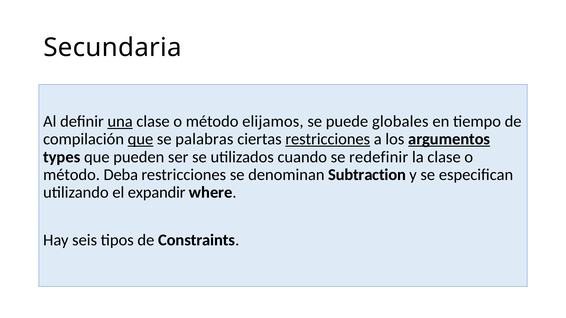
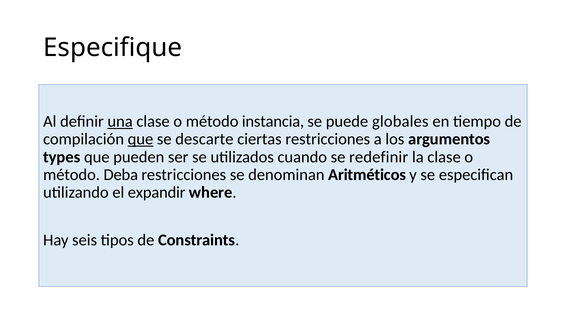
Secundaria: Secundaria -> Especifique
elijamos: elijamos -> instancia
palabras: palabras -> descarte
restricciones at (328, 139) underline: present -> none
argumentos underline: present -> none
Subtraction: Subtraction -> Aritméticos
